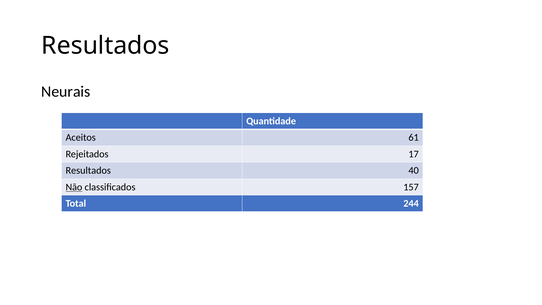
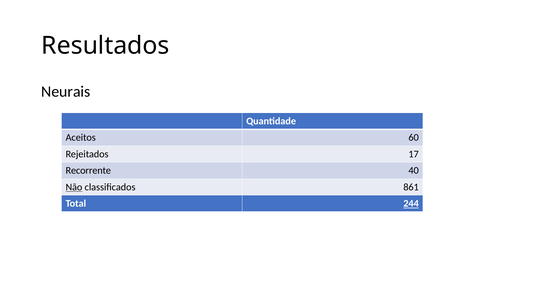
61: 61 -> 60
Resultados at (88, 171): Resultados -> Recorrente
157: 157 -> 861
244 underline: none -> present
